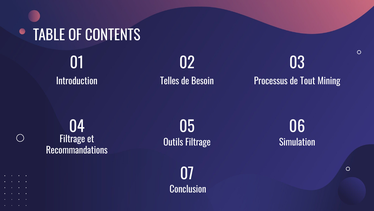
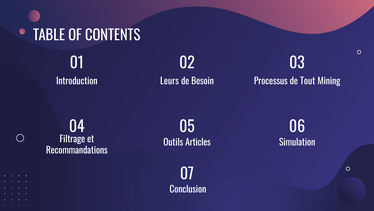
Telles: Telles -> Leurs
Outils Filtrage: Filtrage -> Articles
